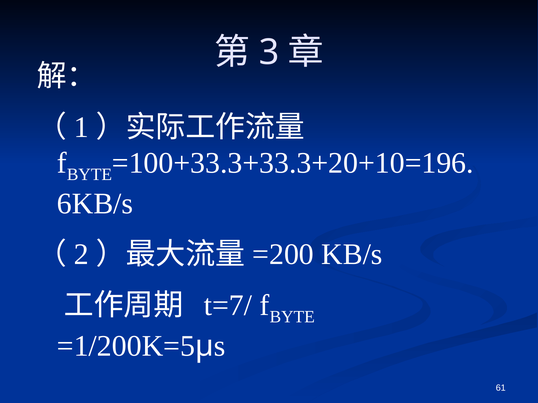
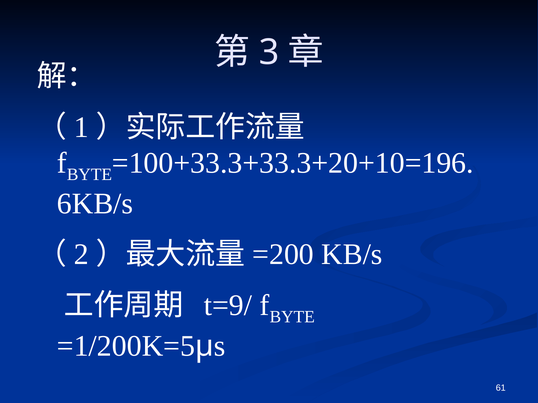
t=7/: t=7/ -> t=9/
